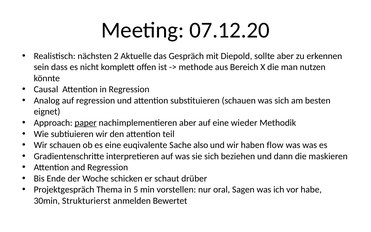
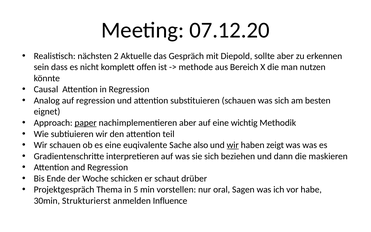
wieder: wieder -> wichtig
wir at (233, 145) underline: none -> present
flow: flow -> zeigt
Bewertet: Bewertet -> Influence
